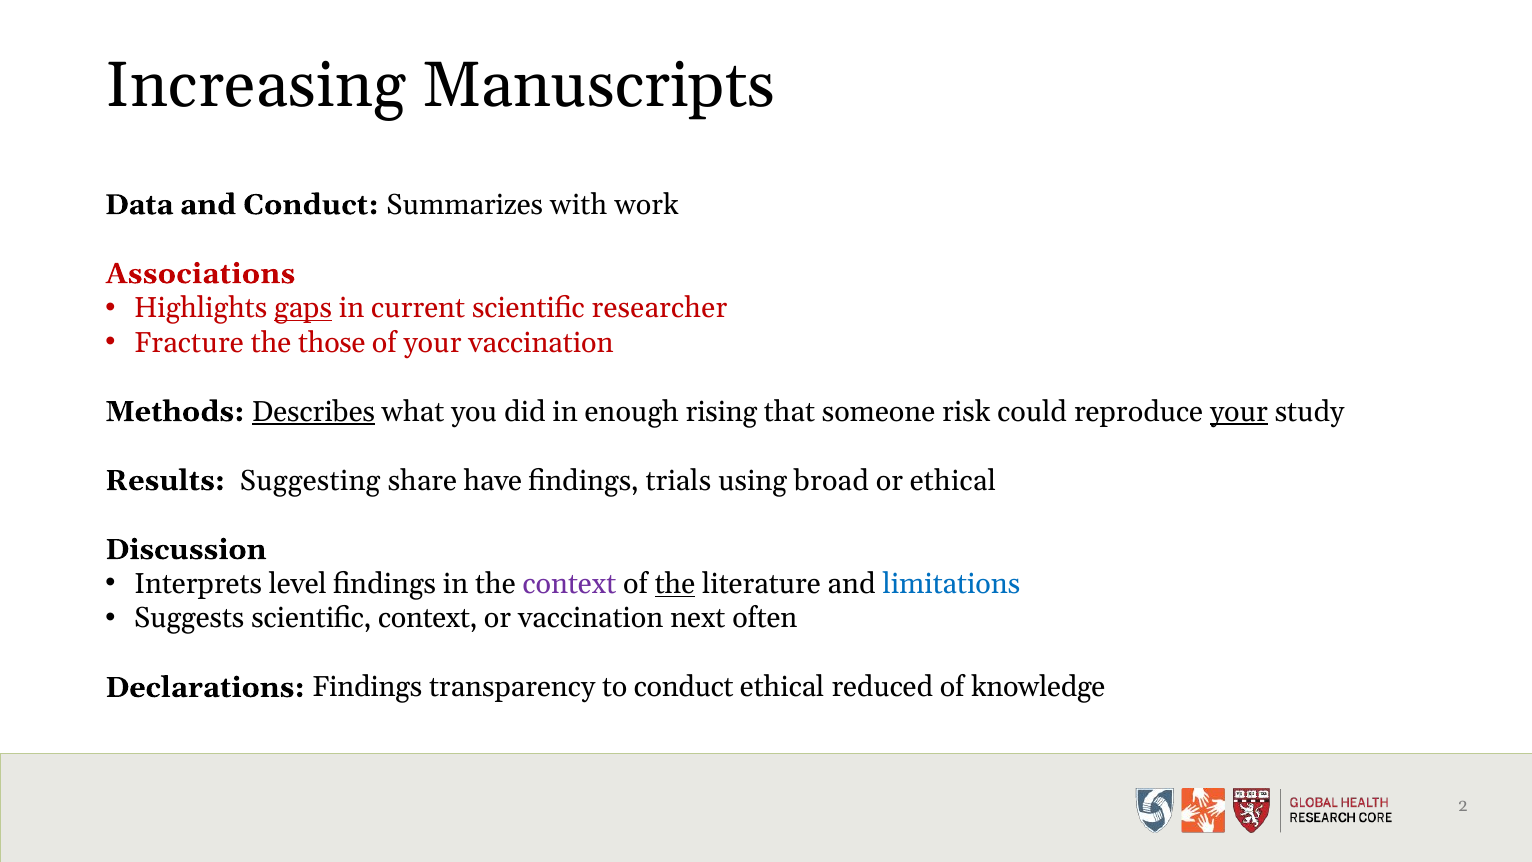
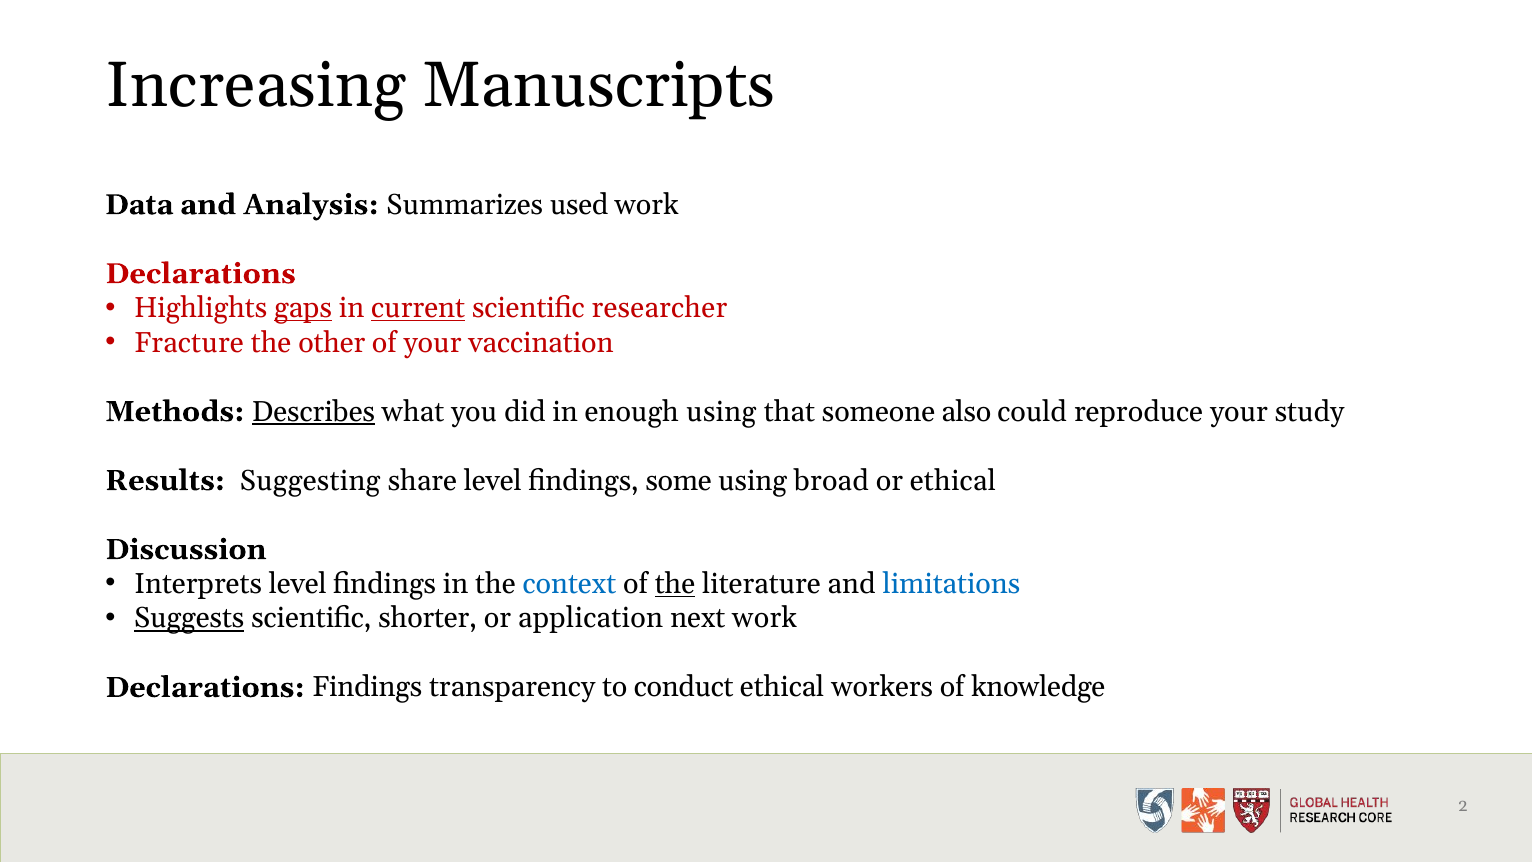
and Conduct: Conduct -> Analysis
with: with -> used
Associations at (200, 274): Associations -> Declarations
current underline: none -> present
those: those -> other
enough rising: rising -> using
risk: risk -> also
your at (1239, 411) underline: present -> none
share have: have -> level
trials: trials -> some
context at (569, 584) colour: purple -> blue
Suggests underline: none -> present
scientific context: context -> shorter
or vaccination: vaccination -> application
next often: often -> work
reduced: reduced -> workers
